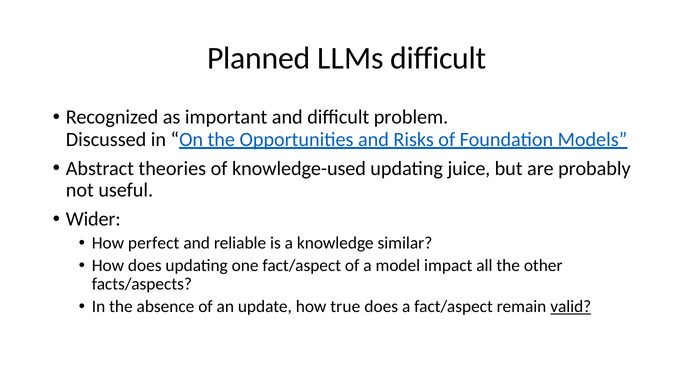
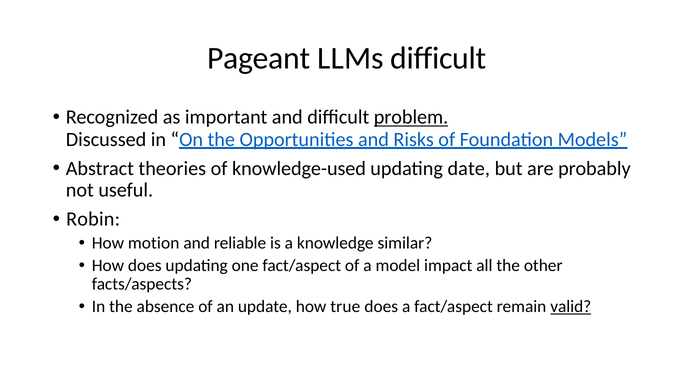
Planned: Planned -> Pageant
problem underline: none -> present
juice: juice -> date
Wider: Wider -> Robin
perfect: perfect -> motion
